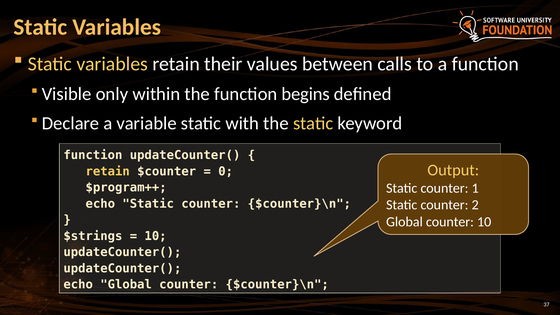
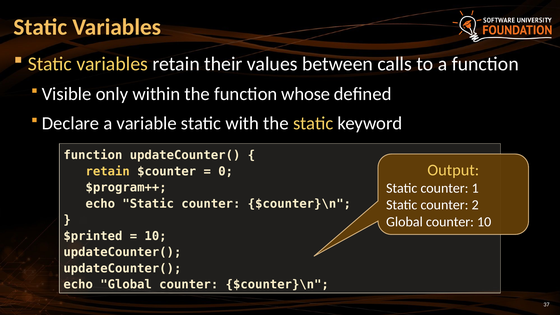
begins: begins -> whose
$strings: $strings -> $printed
